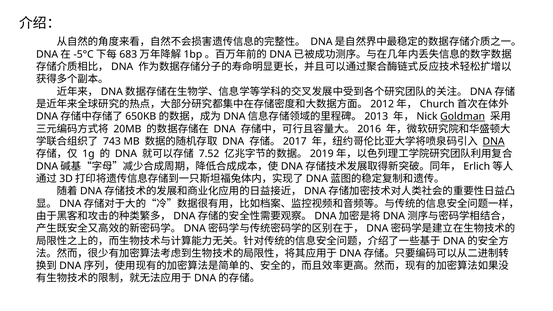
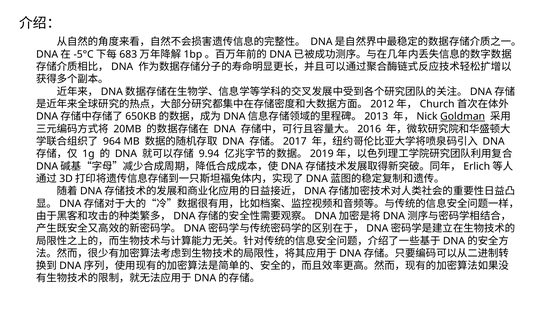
743: 743 -> 964
DNA at (494, 141) underline: present -> none
7.52: 7.52 -> 9.94
